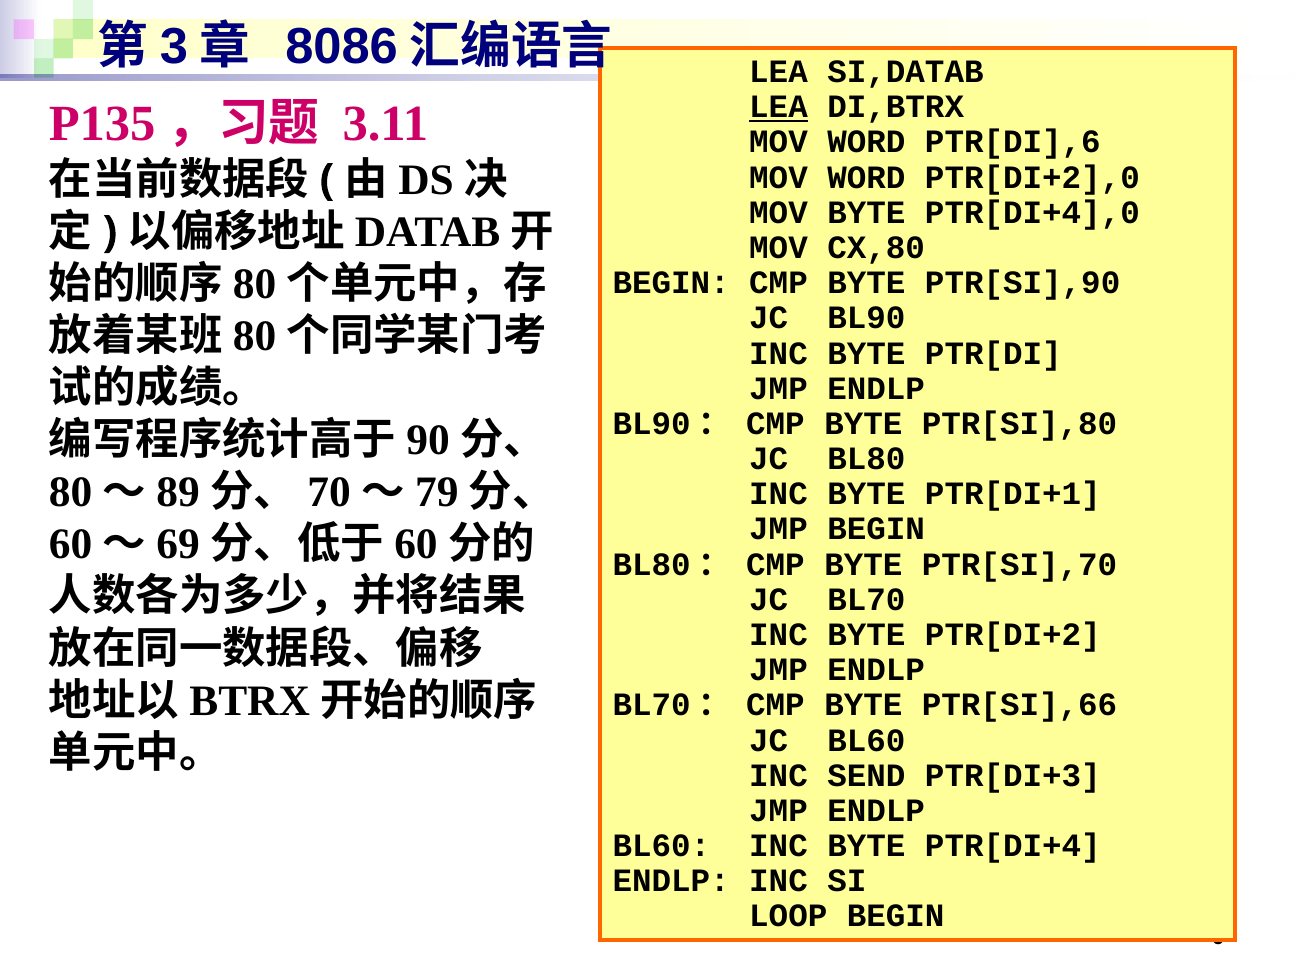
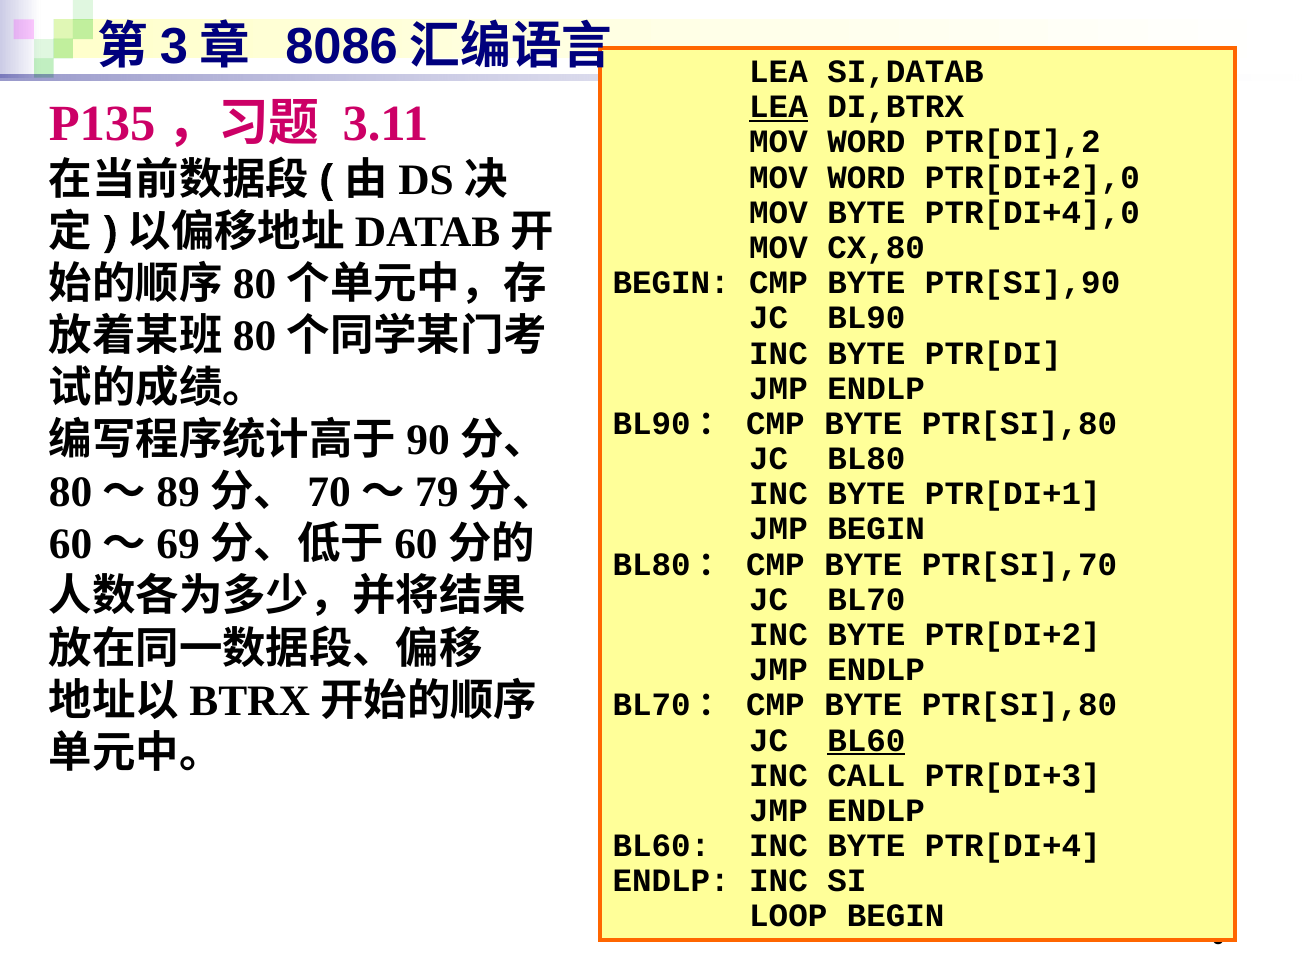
PTR[DI],6: PTR[DI],6 -> PTR[DI],2
BL70： CMP BYTE PTR[SI],66: PTR[SI],66 -> PTR[SI],80
BL60 at (866, 740) underline: none -> present
SEND: SEND -> CALL
